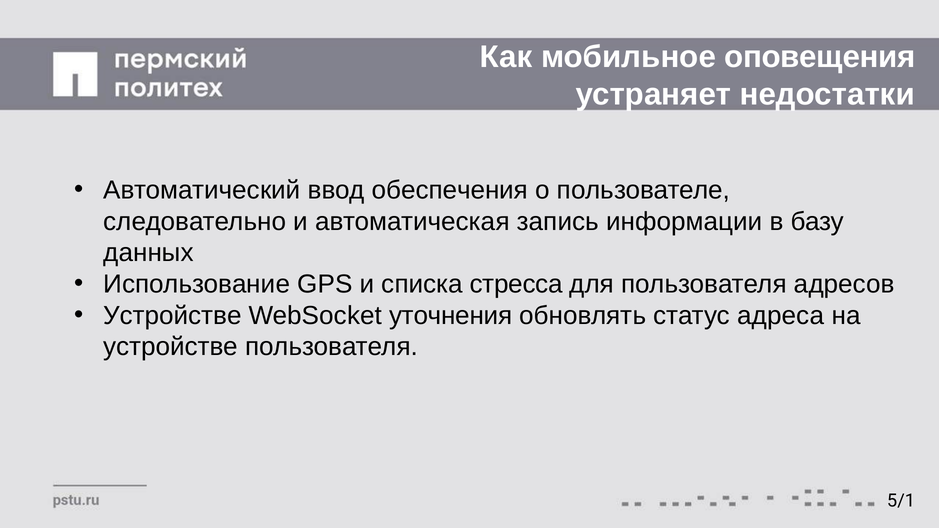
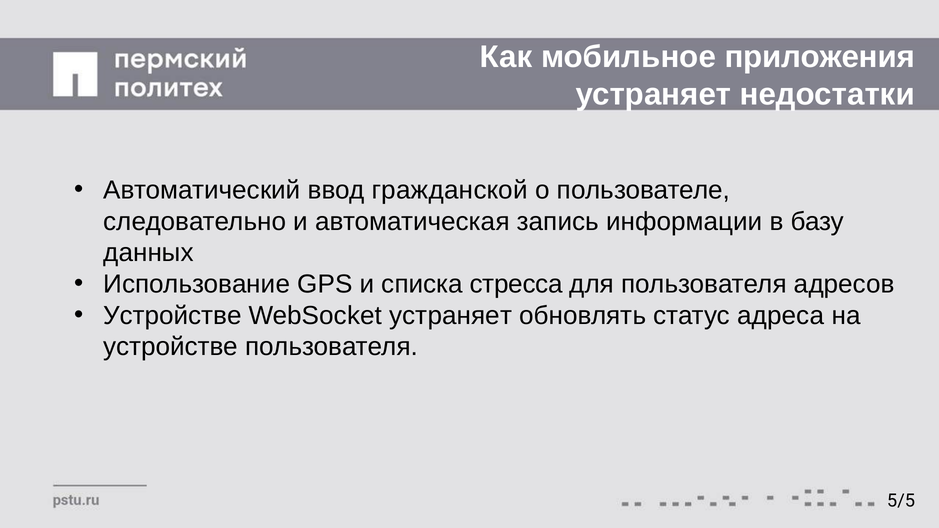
оповещения: оповещения -> приложения
обеспечения: обеспечения -> гражданской
WebSocket уточнения: уточнения -> устраняет
5/1: 5/1 -> 5/5
